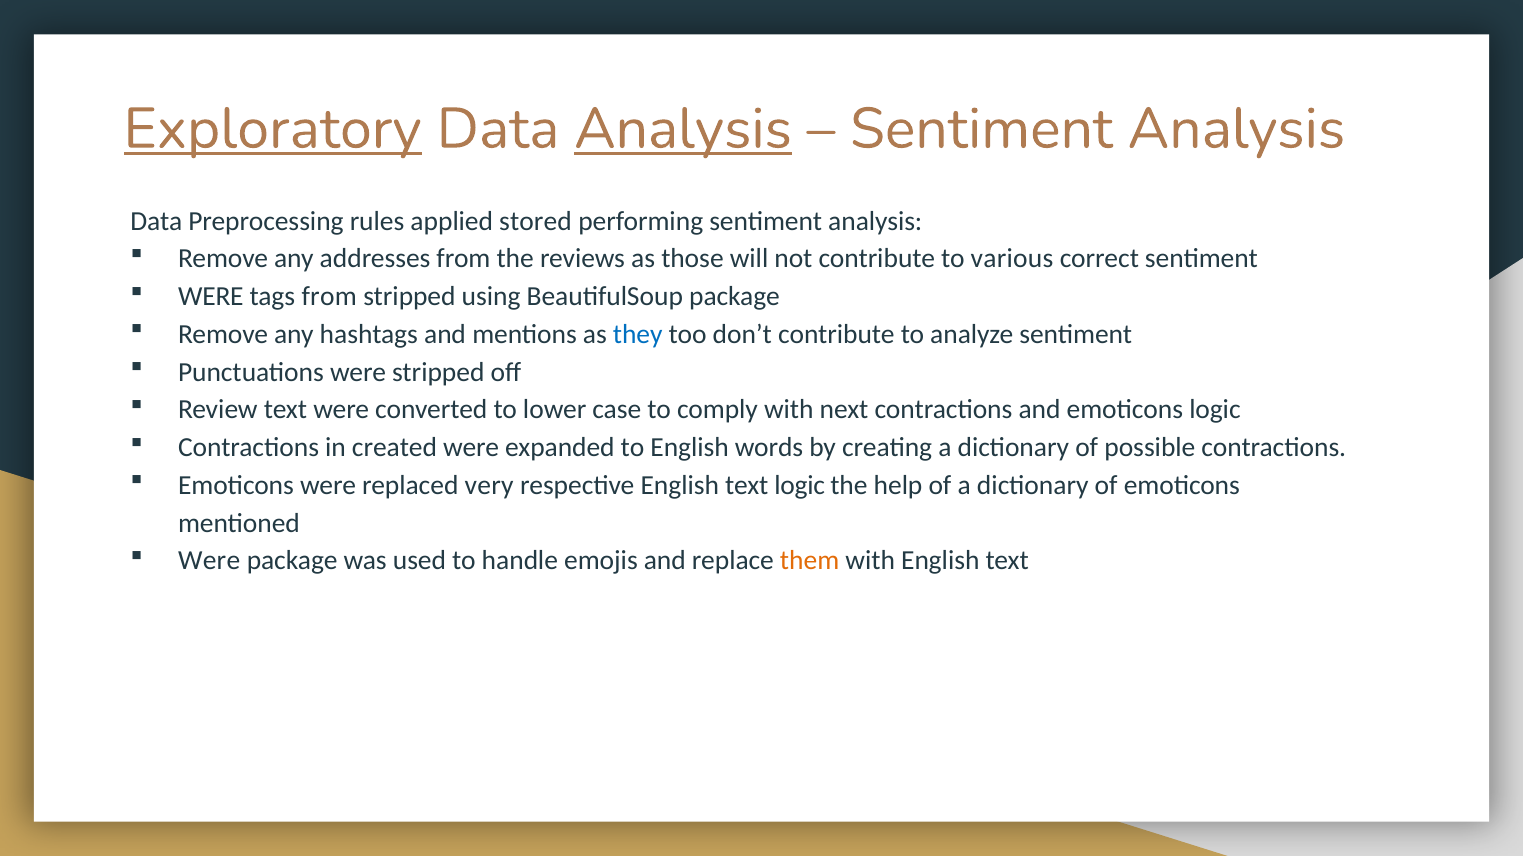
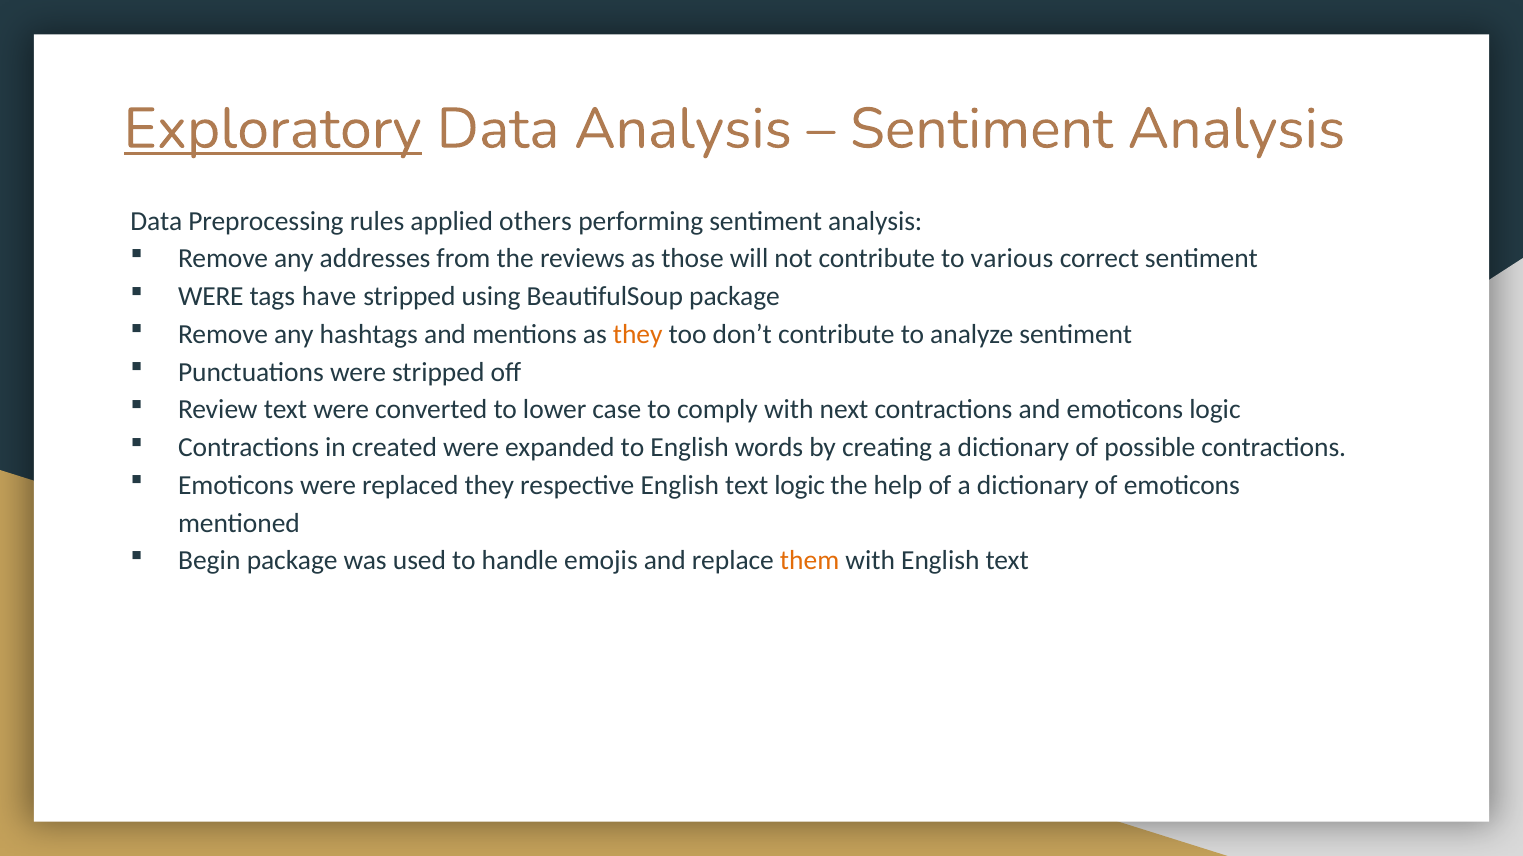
Analysis at (683, 129) underline: present -> none
stored: stored -> others
tags from: from -> have
they at (638, 335) colour: blue -> orange
replaced very: very -> they
Were at (209, 561): Were -> Begin
